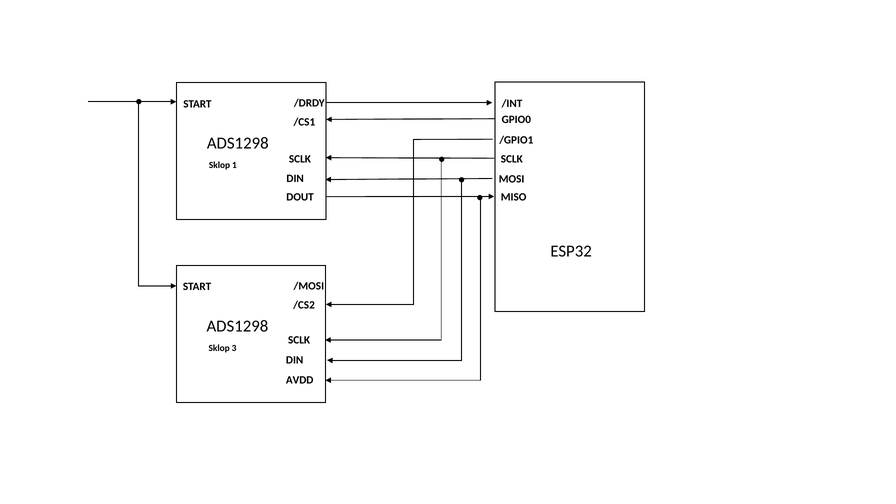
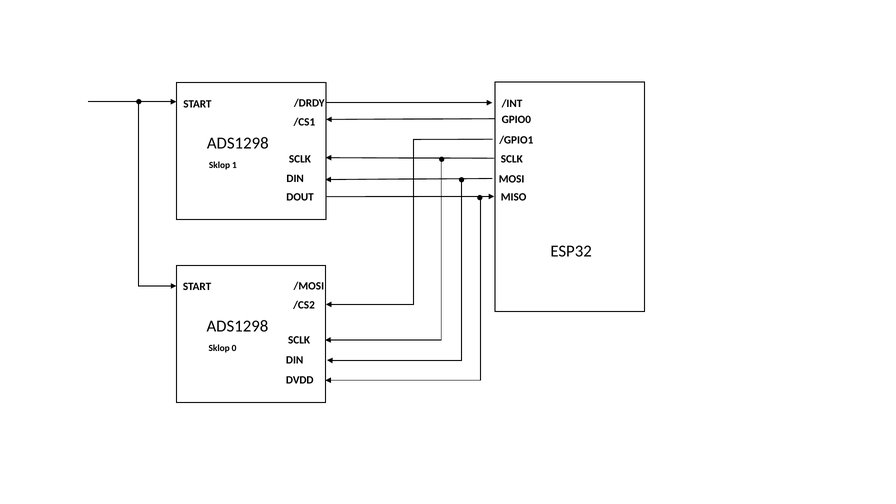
3: 3 -> 0
AVDD: AVDD -> DVDD
